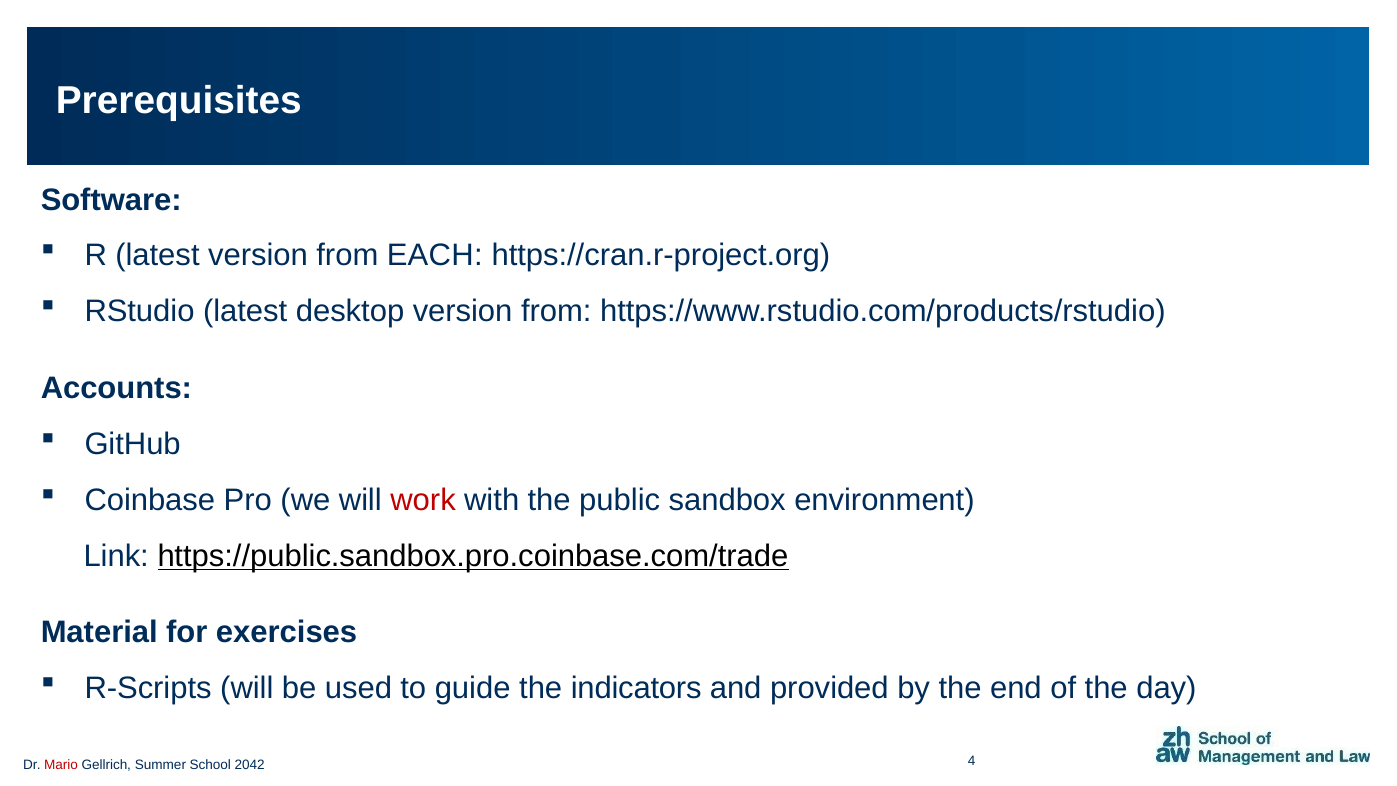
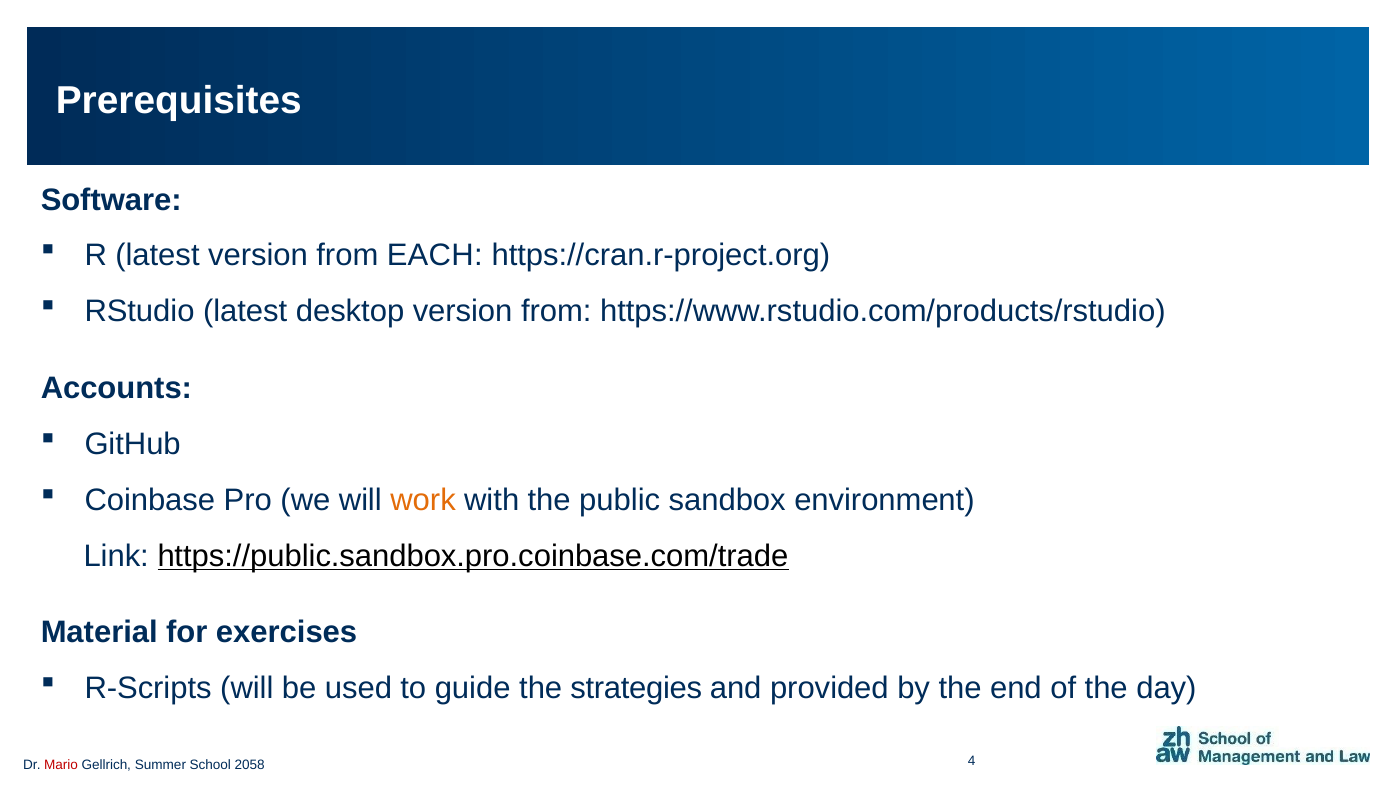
work colour: red -> orange
indicators: indicators -> strategies
2042: 2042 -> 2058
